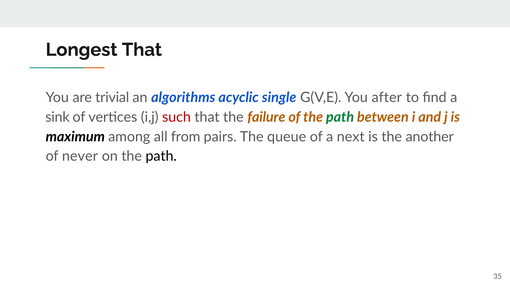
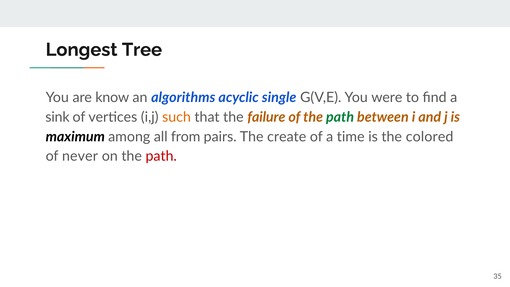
Longest That: That -> Tree
trivial: trivial -> know
after: after -> were
such colour: red -> orange
queue: queue -> create
next: next -> time
another: another -> colored
path at (161, 156) colour: black -> red
